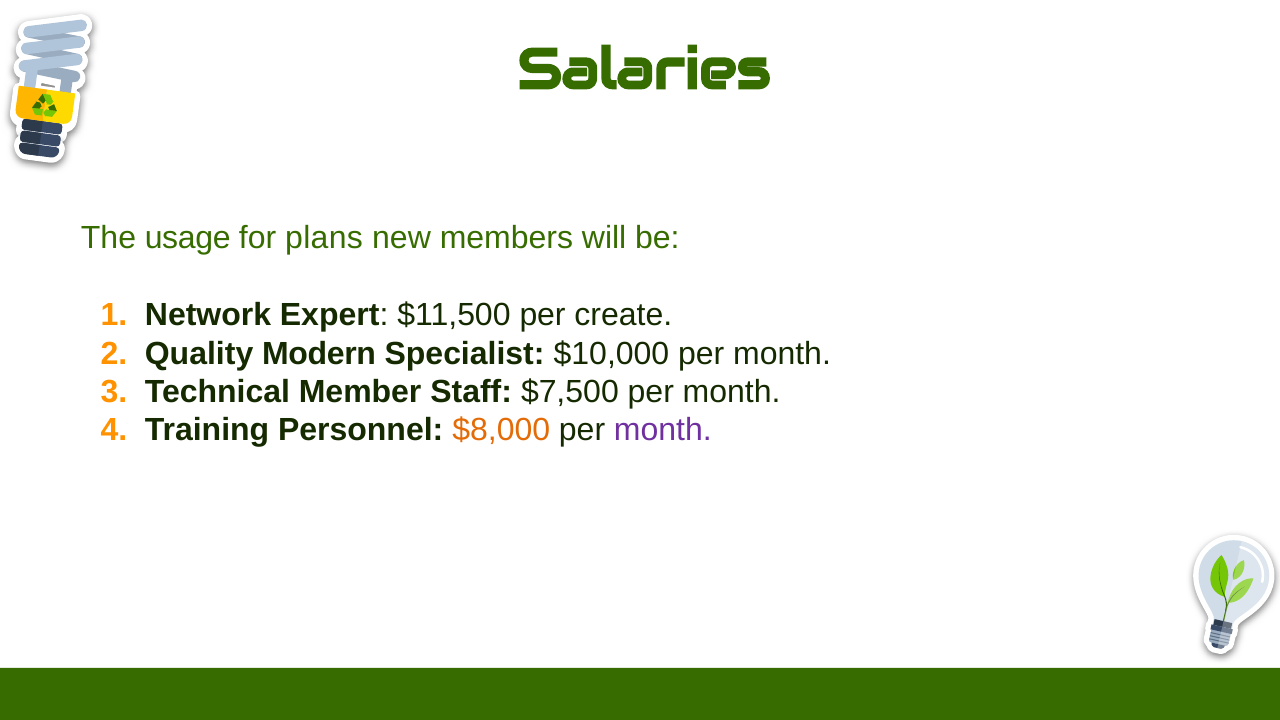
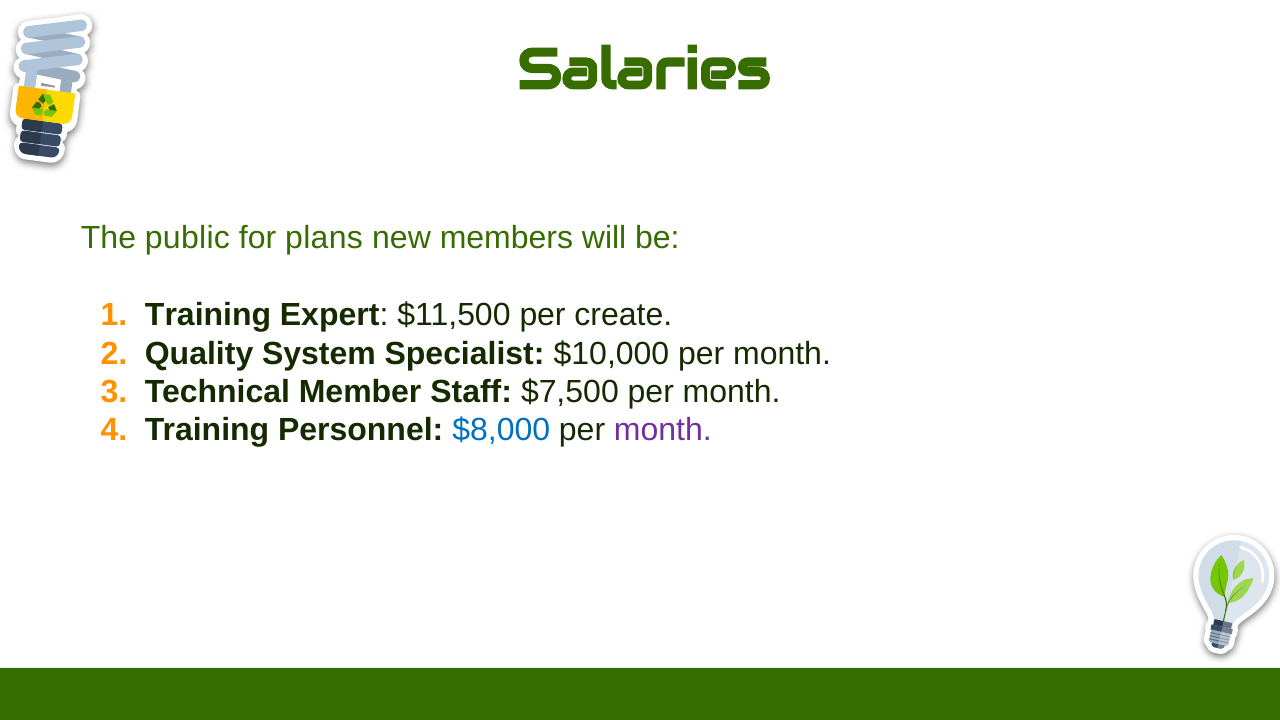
usage: usage -> public
Network at (208, 315): Network -> Training
Modern: Modern -> System
$8,000 colour: orange -> blue
